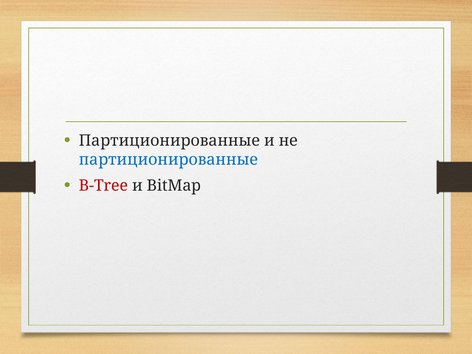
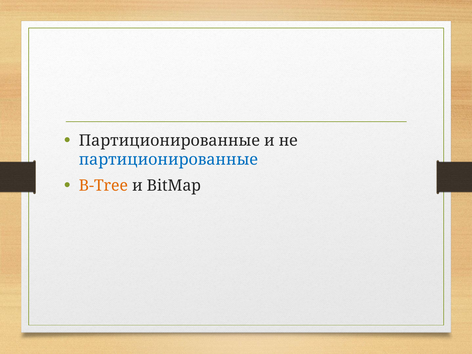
B-Tree colour: red -> orange
